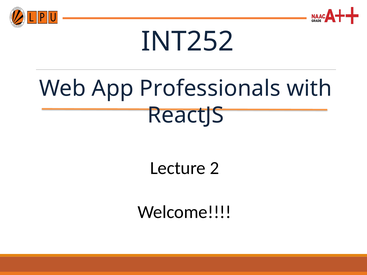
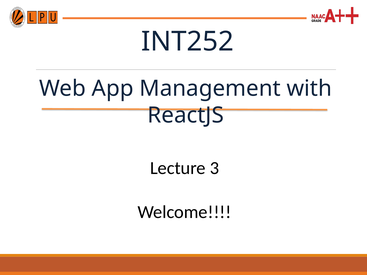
Professionals: Professionals -> Management
2: 2 -> 3
